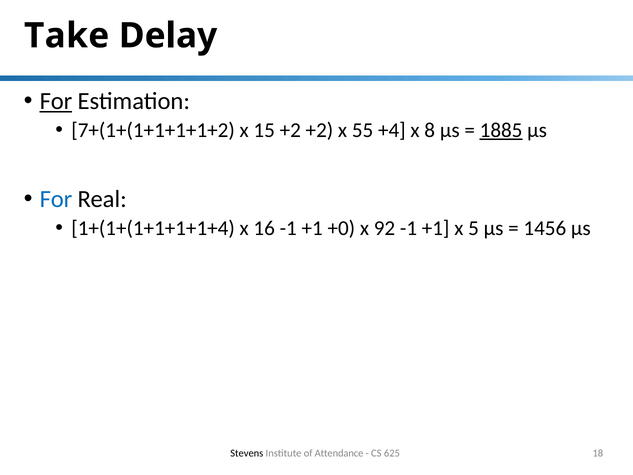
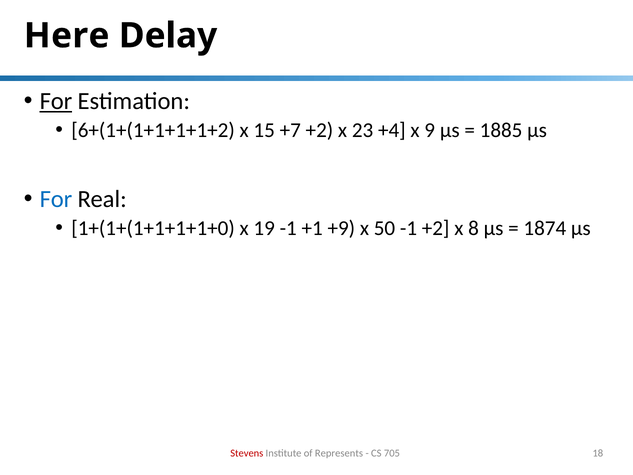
Take: Take -> Here
7+(1+(1+1+1+1+2: 7+(1+(1+1+1+1+2 -> 6+(1+(1+1+1+1+2
15 +2: +2 -> +7
55: 55 -> 23
8: 8 -> 9
1885 underline: present -> none
1+(1+(1+1+1+1+4: 1+(1+(1+1+1+1+4 -> 1+(1+(1+1+1+1+0
16: 16 -> 19
+0: +0 -> +9
92: 92 -> 50
+1 at (436, 228): +1 -> +2
5: 5 -> 8
1456: 1456 -> 1874
Stevens colour: black -> red
Attendance: Attendance -> Represents
625: 625 -> 705
